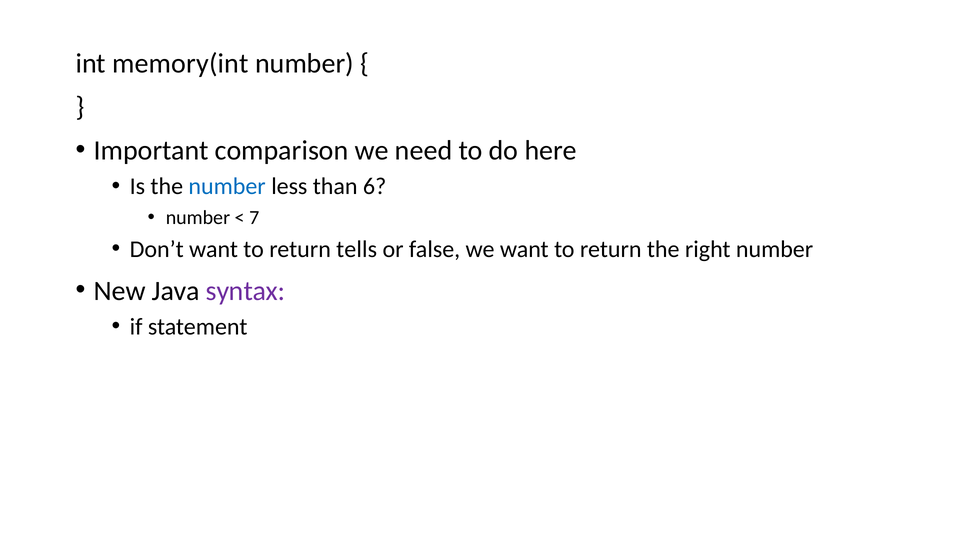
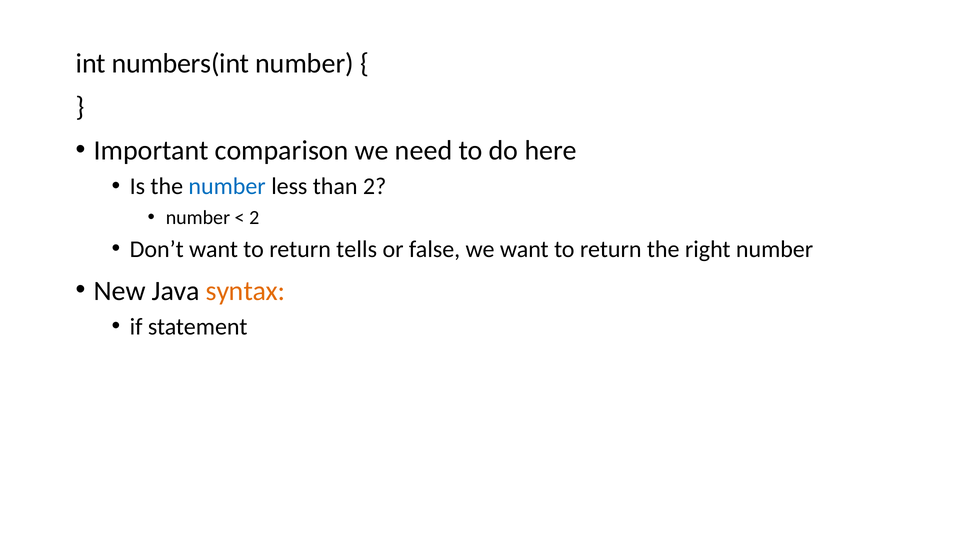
memory(int: memory(int -> numbers(int
than 6: 6 -> 2
7 at (254, 218): 7 -> 2
syntax colour: purple -> orange
